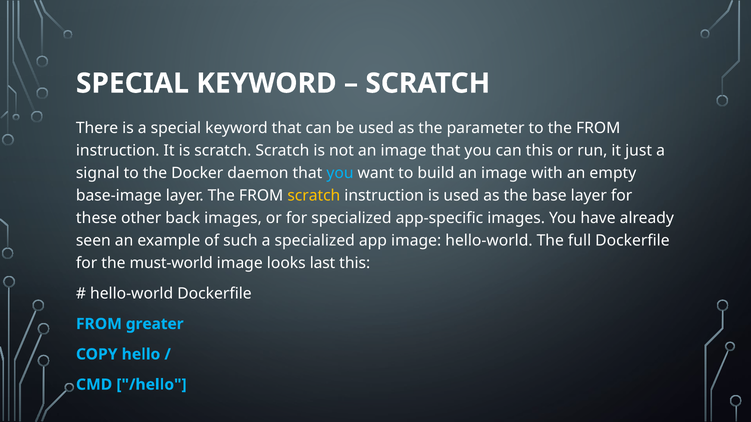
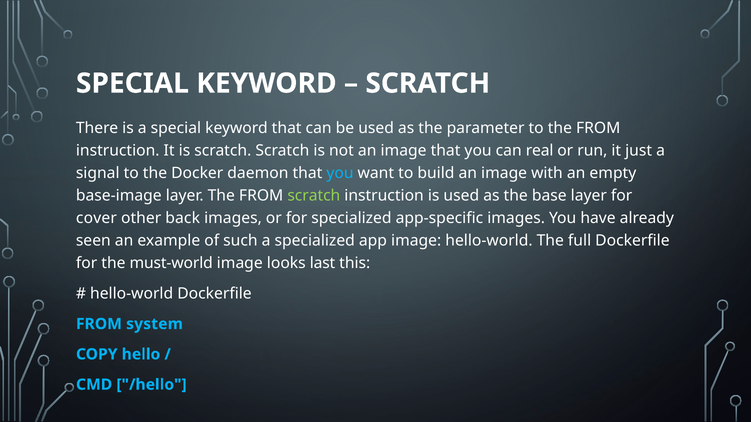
can this: this -> real
scratch at (314, 196) colour: yellow -> light green
these: these -> cover
greater: greater -> system
